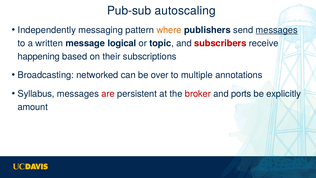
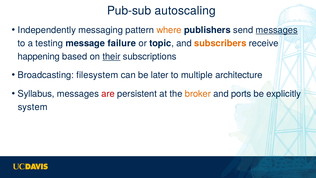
written: written -> testing
logical: logical -> failure
subscribers colour: red -> orange
their underline: none -> present
networked: networked -> filesystem
over: over -> later
annotations: annotations -> architecture
broker colour: red -> orange
amount: amount -> system
